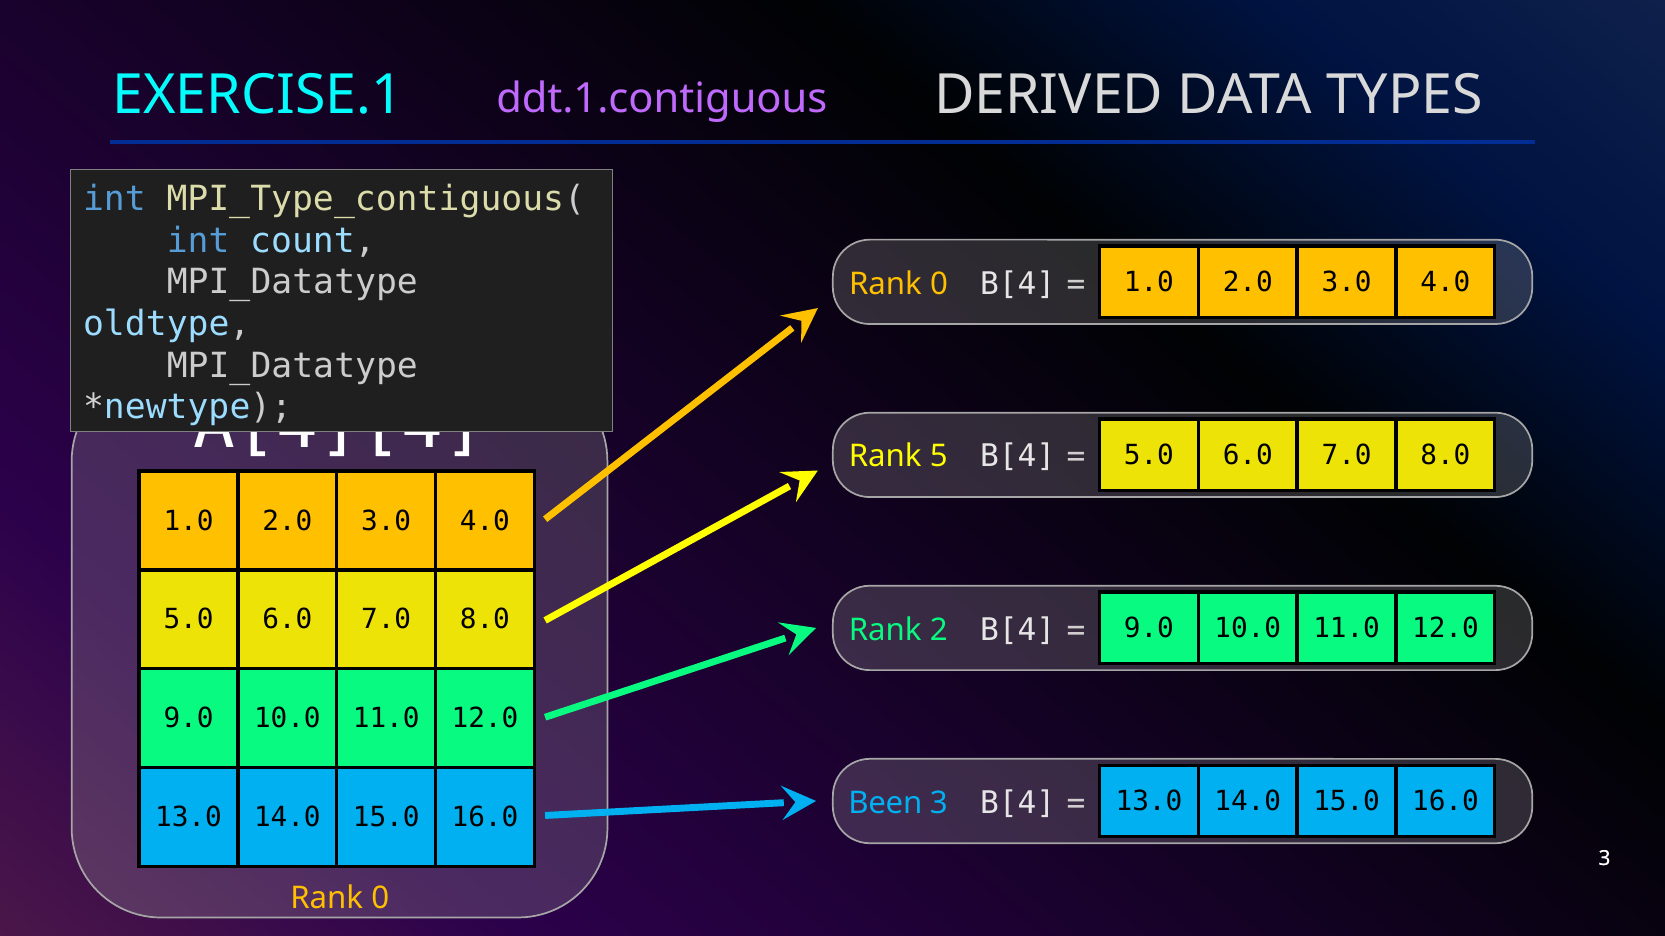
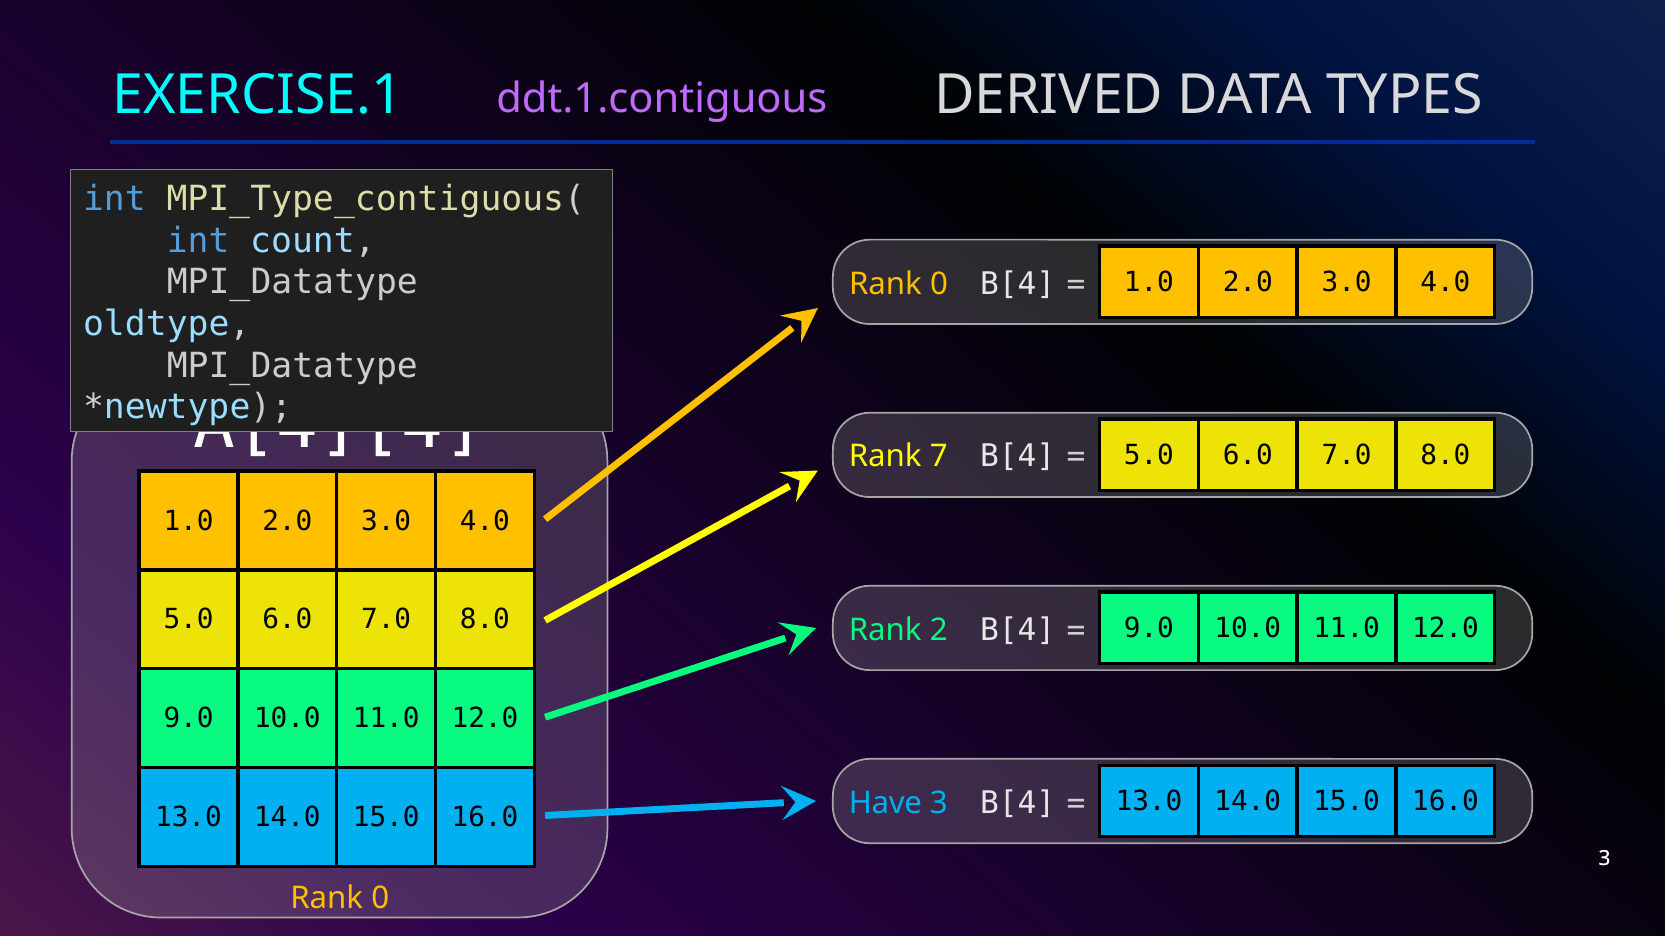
5: 5 -> 7
Been: Been -> Have
